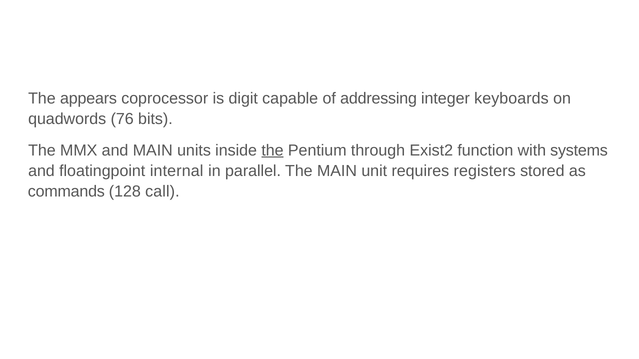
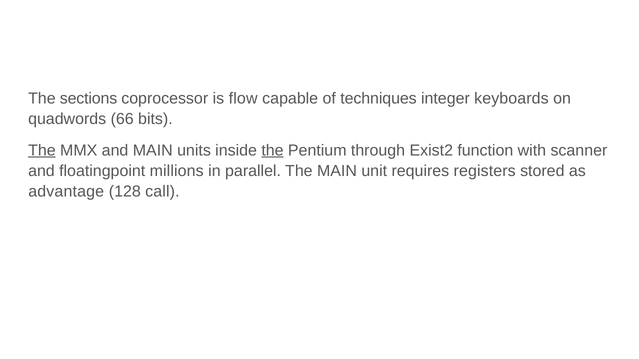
appears: appears -> sections
digit: digit -> flow
addressing: addressing -> techniques
76: 76 -> 66
The at (42, 151) underline: none -> present
systems: systems -> scanner
internal: internal -> millions
commands: commands -> advantage
